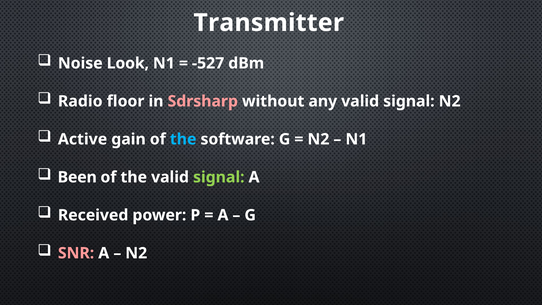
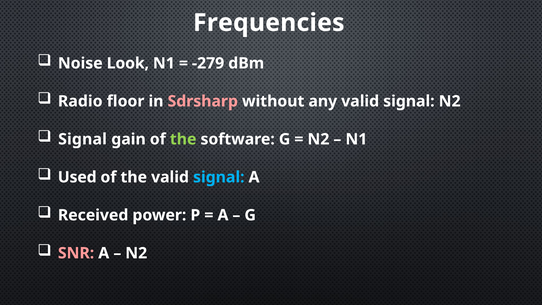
Transmitter: Transmitter -> Frequencies
-527: -527 -> -279
Active at (83, 139): Active -> Signal
the at (183, 139) colour: light blue -> light green
Been: Been -> Used
signal at (219, 177) colour: light green -> light blue
